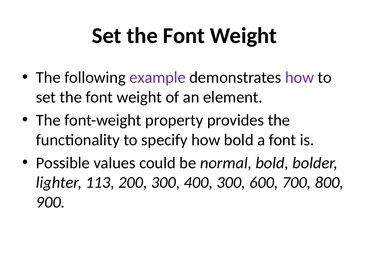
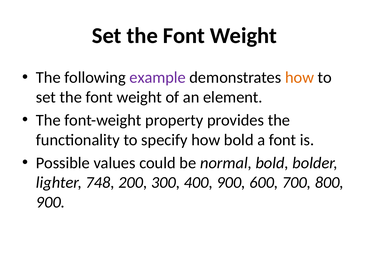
how at (299, 77) colour: purple -> orange
113: 113 -> 748
400 300: 300 -> 900
